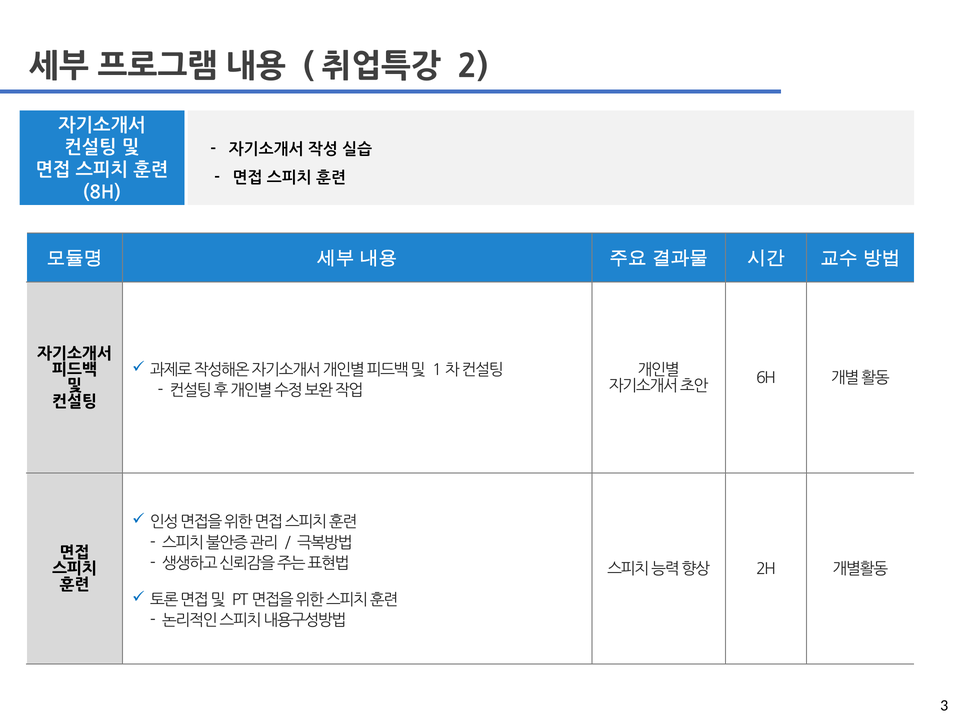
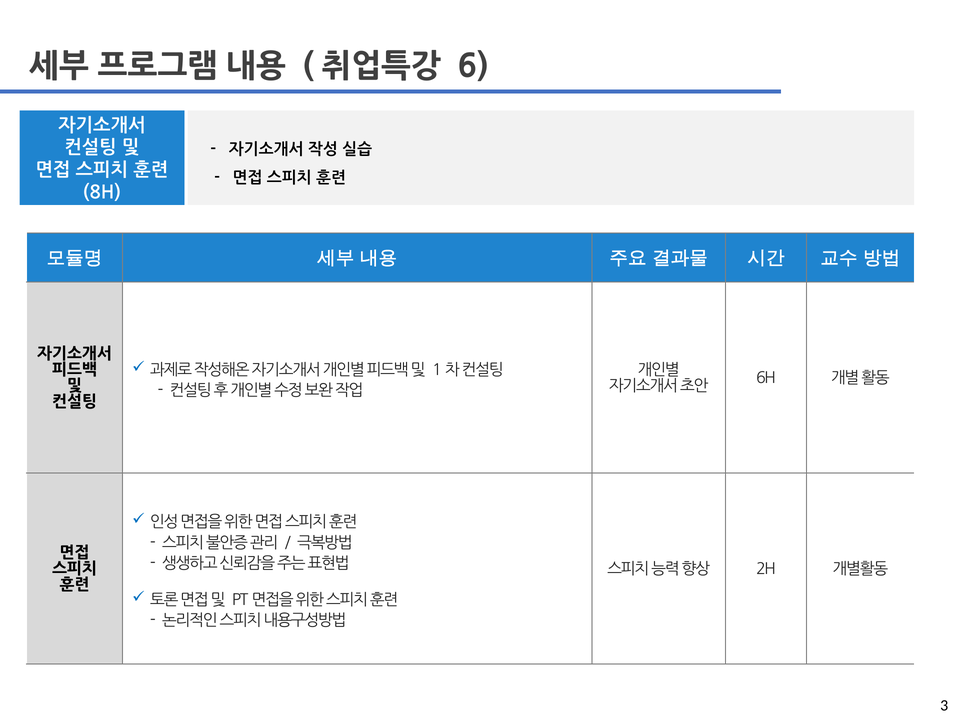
2: 2 -> 6
